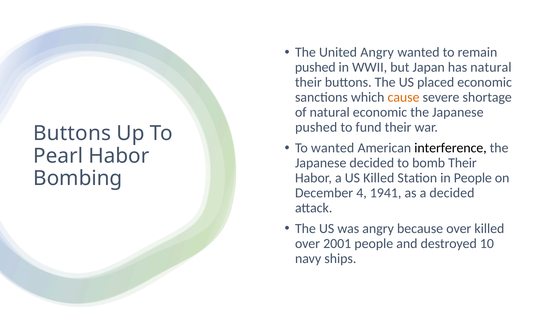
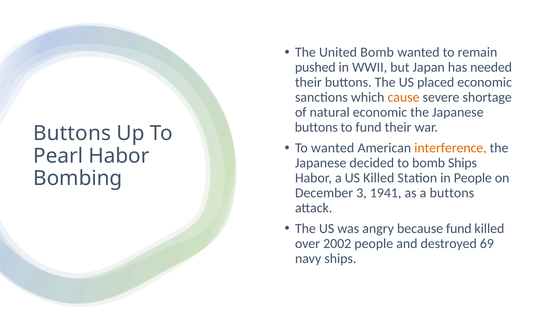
United Angry: Angry -> Bomb
has natural: natural -> needed
pushed at (316, 127): pushed -> buttons
interference colour: black -> orange
bomb Their: Their -> Ships
4: 4 -> 3
a decided: decided -> buttons
because over: over -> fund
2001: 2001 -> 2002
10: 10 -> 69
